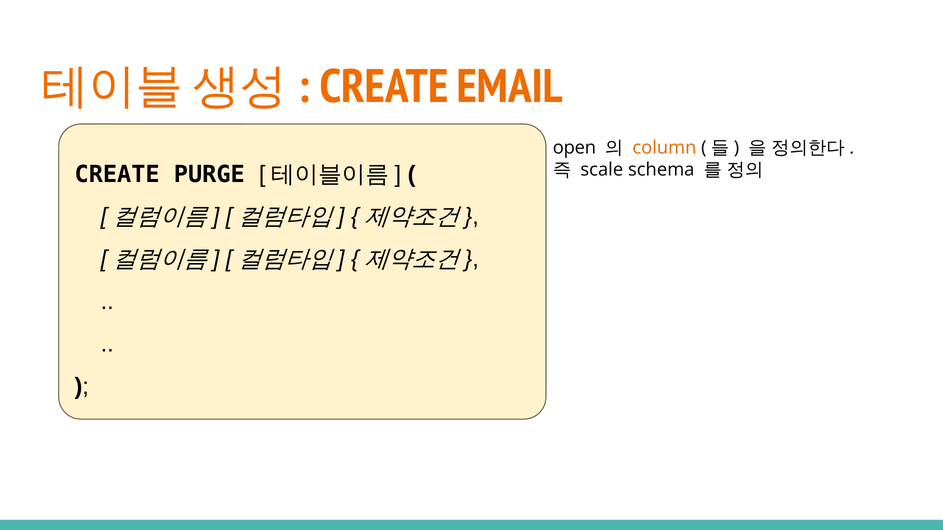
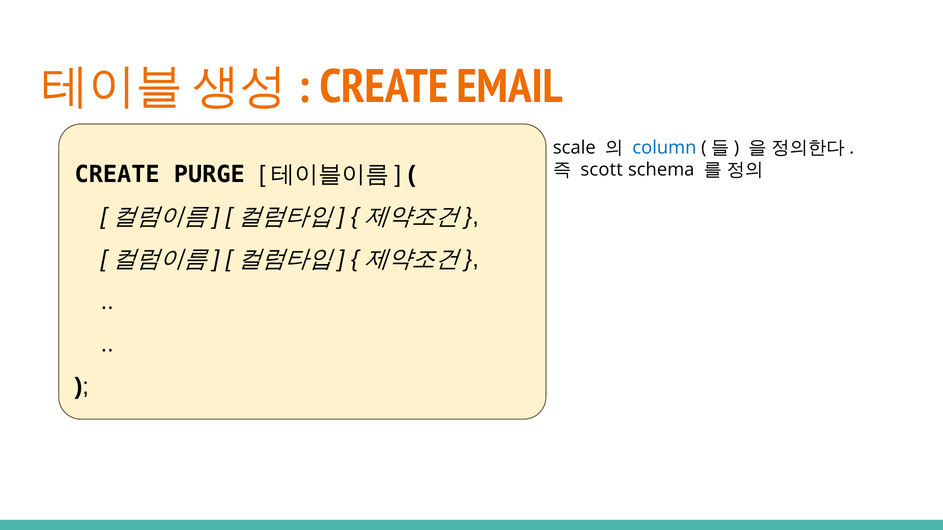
open: open -> scale
column colour: orange -> blue
scale: scale -> scott
